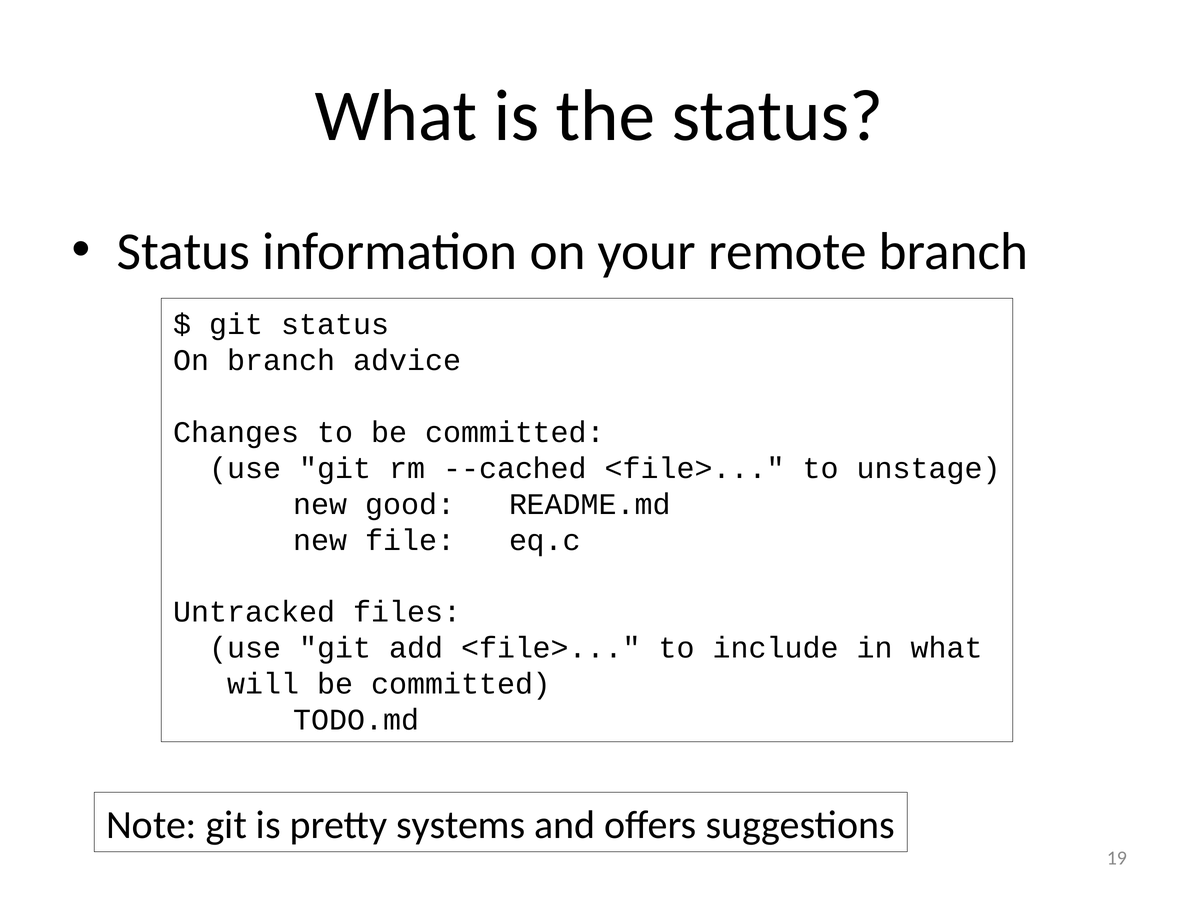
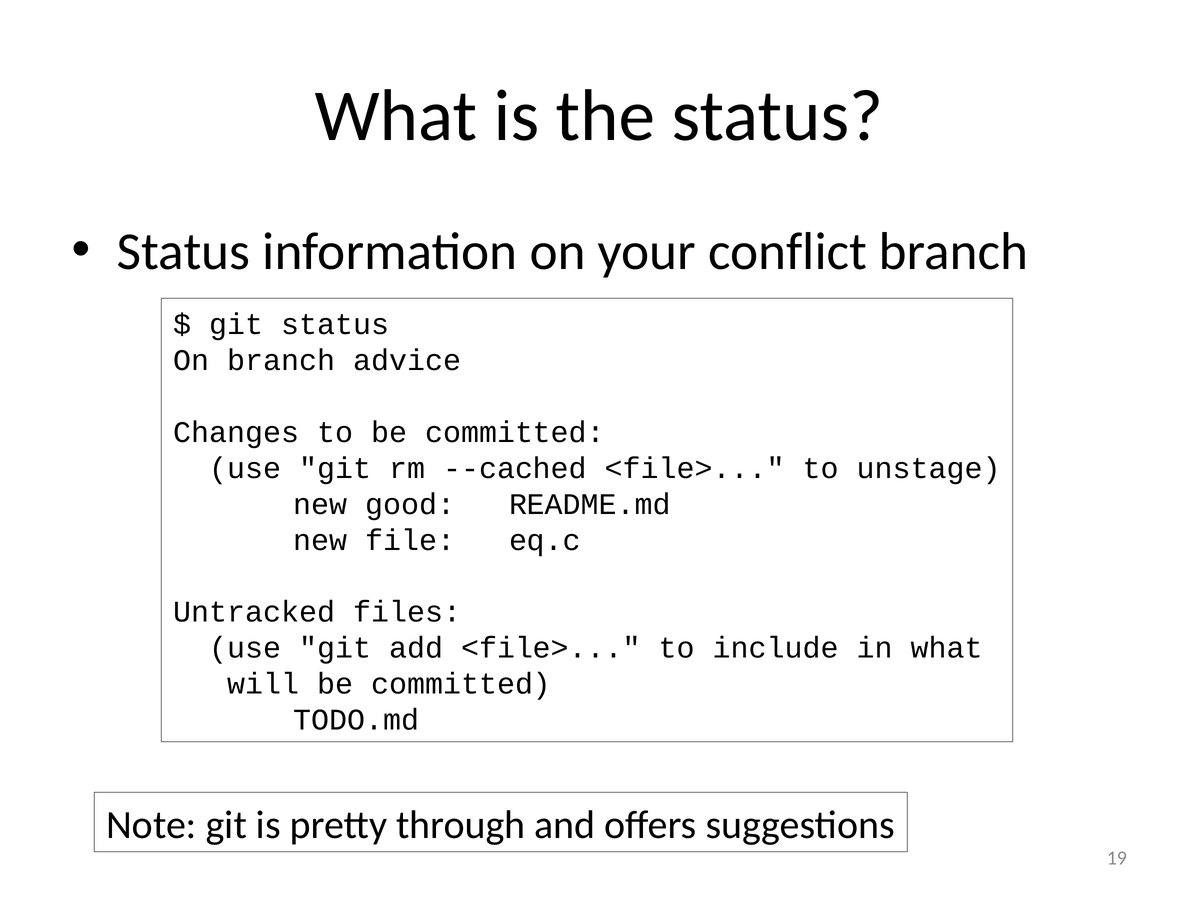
remote: remote -> conflict
systems: systems -> through
